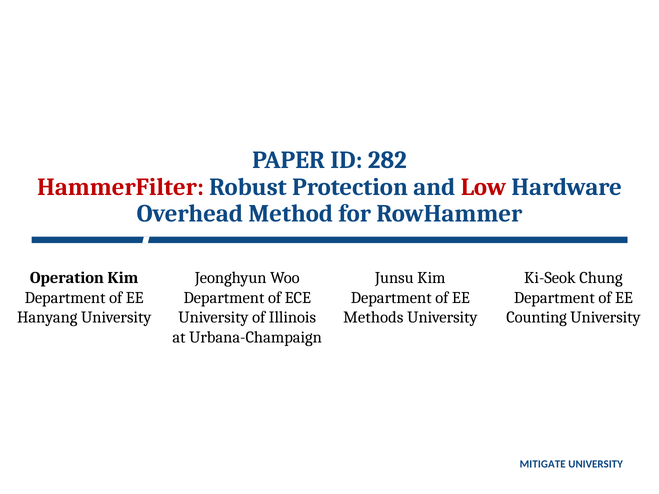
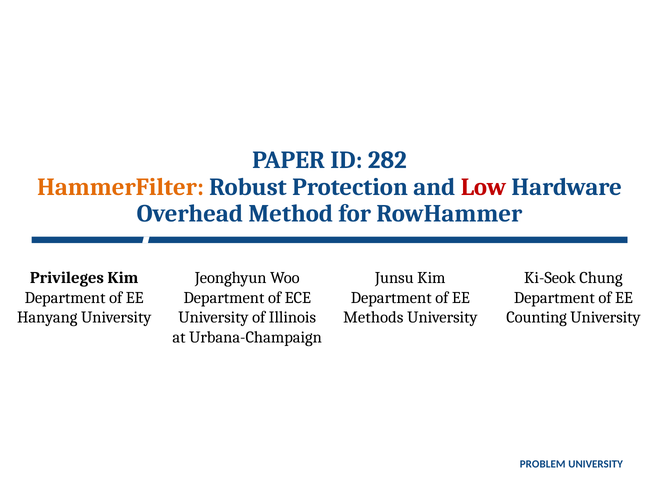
HammerFilter colour: red -> orange
Operation: Operation -> Privileges
MITIGATE: MITIGATE -> PROBLEM
